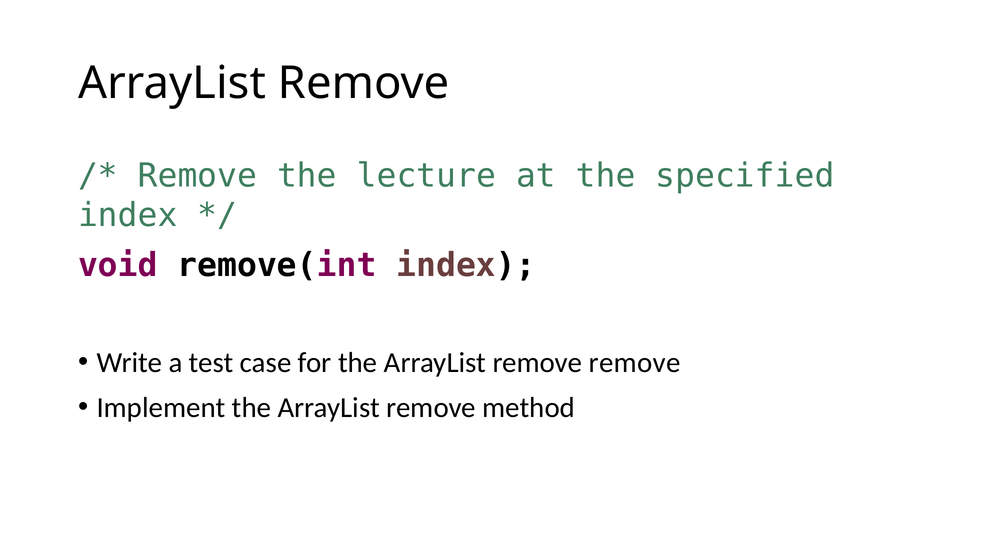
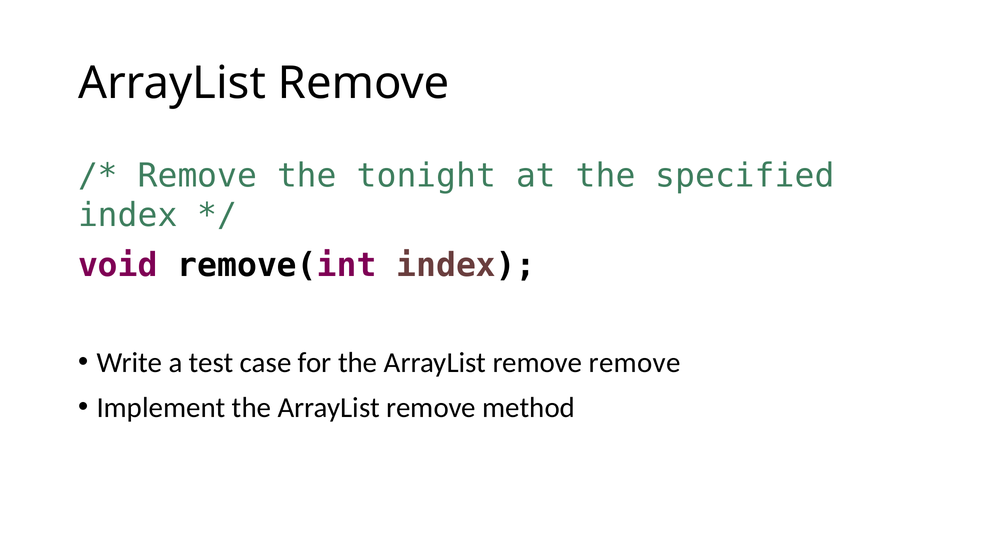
lecture: lecture -> tonight
